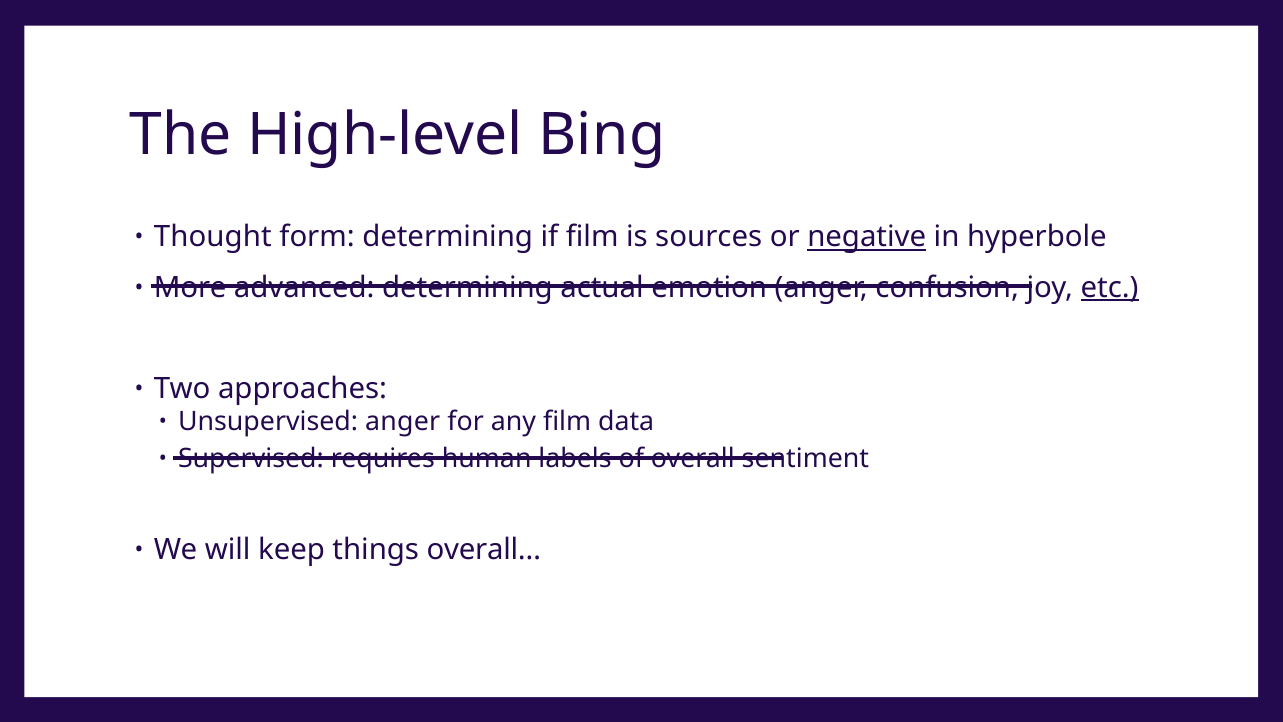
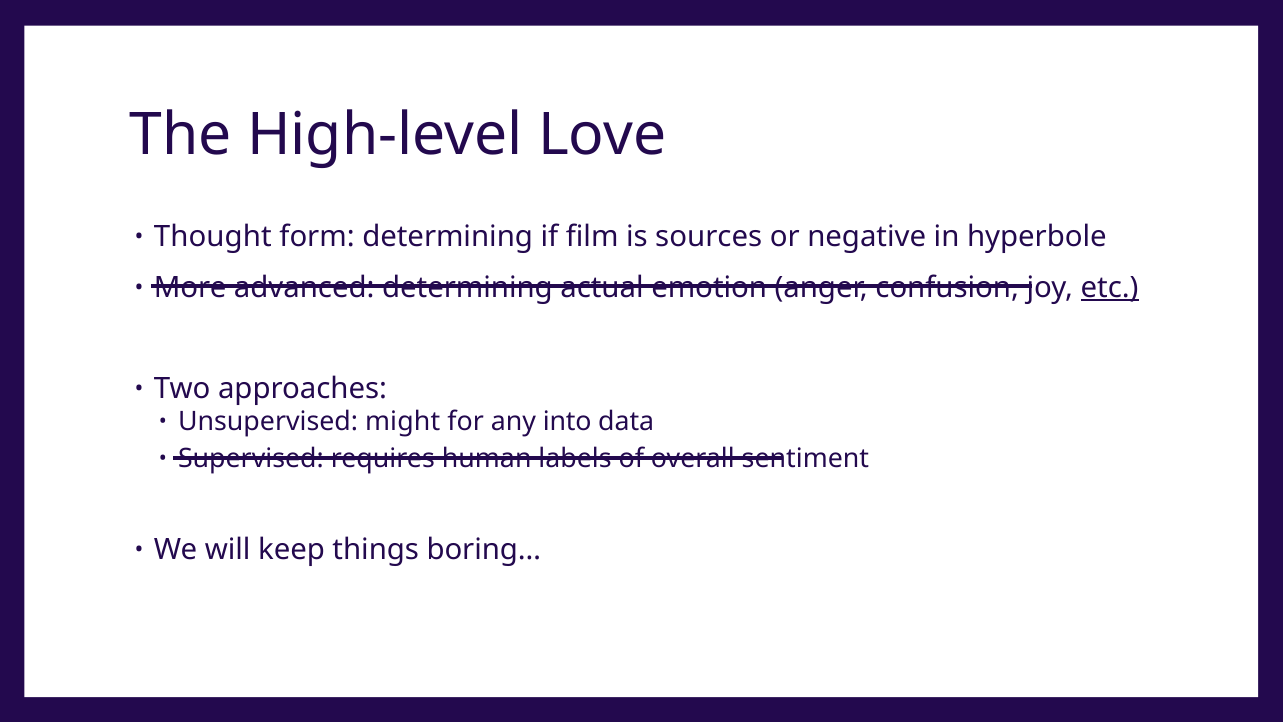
Bing: Bing -> Love
negative underline: present -> none
Unsupervised anger: anger -> might
any film: film -> into
overall…: overall… -> boring…
